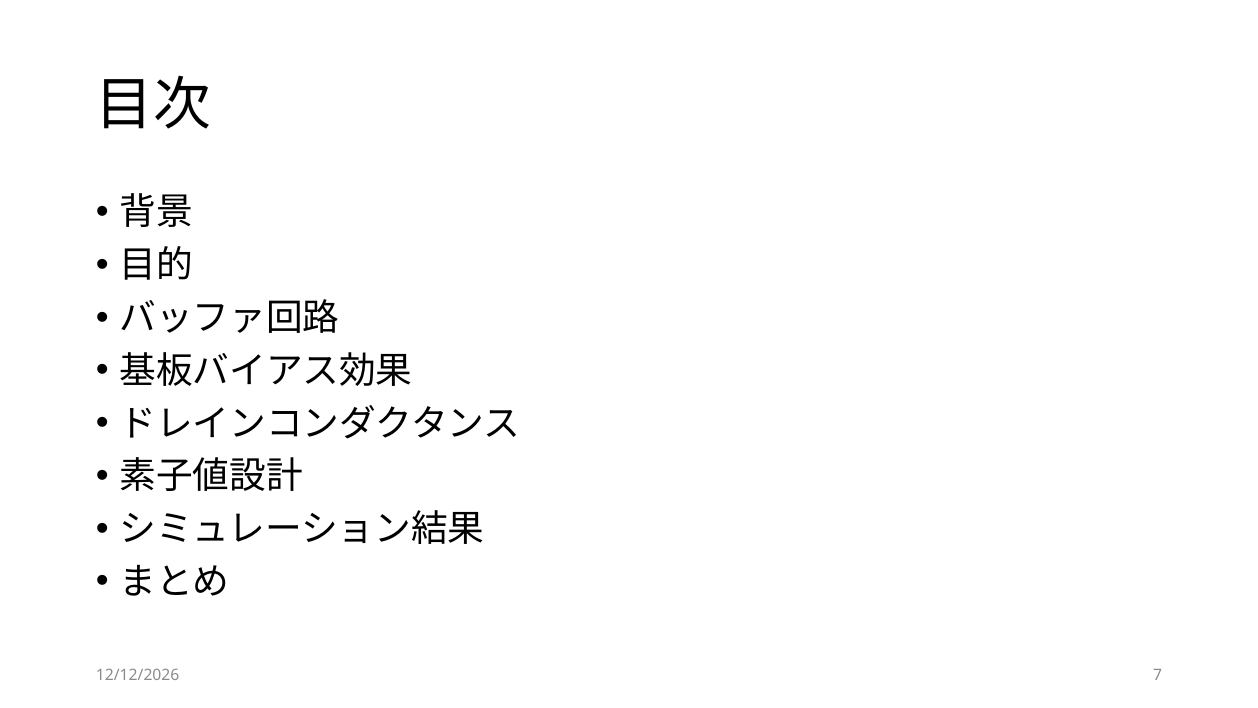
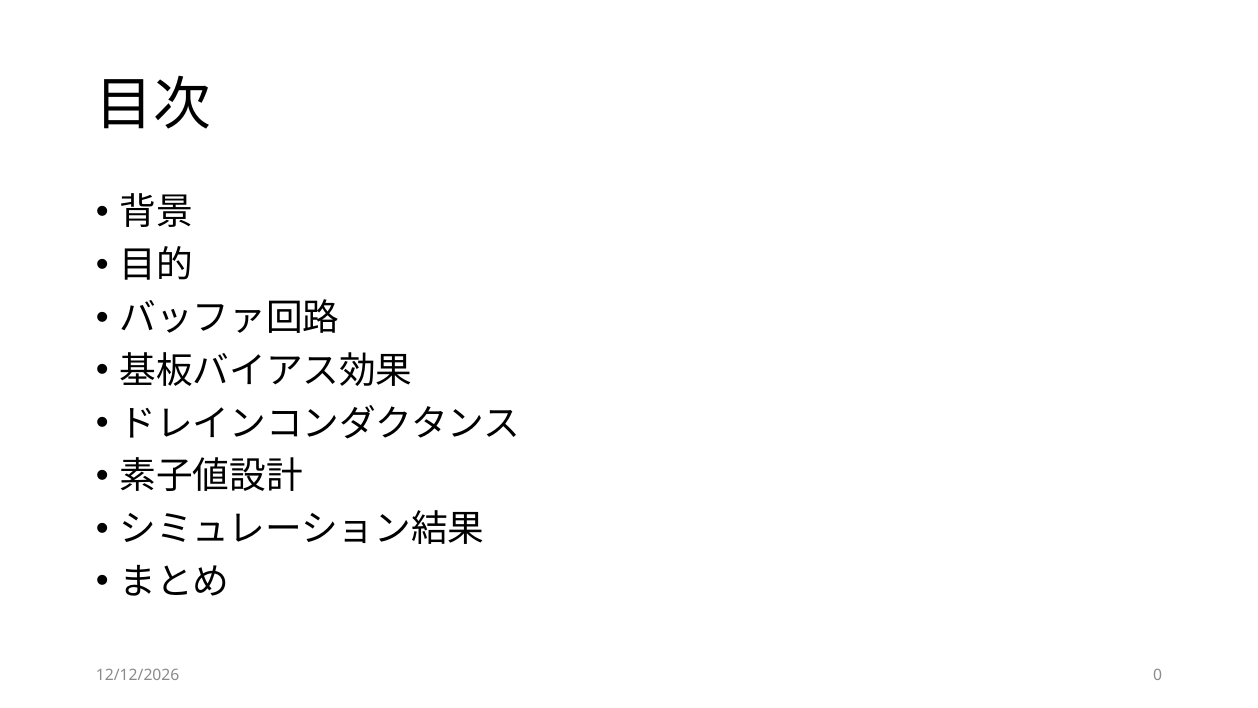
7: 7 -> 0
